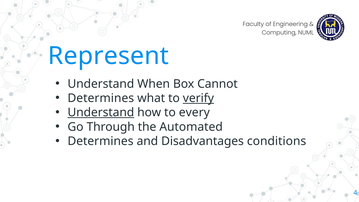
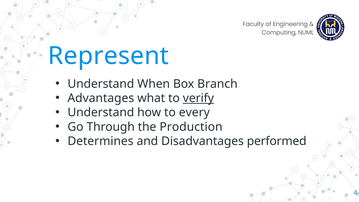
Cannot: Cannot -> Branch
Determines at (101, 98): Determines -> Advantages
Understand at (101, 113) underline: present -> none
Automated: Automated -> Production
conditions: conditions -> performed
